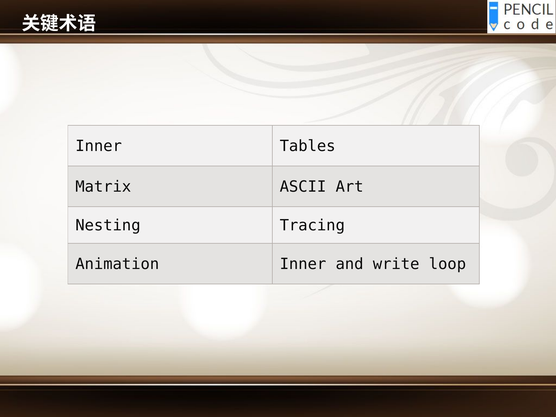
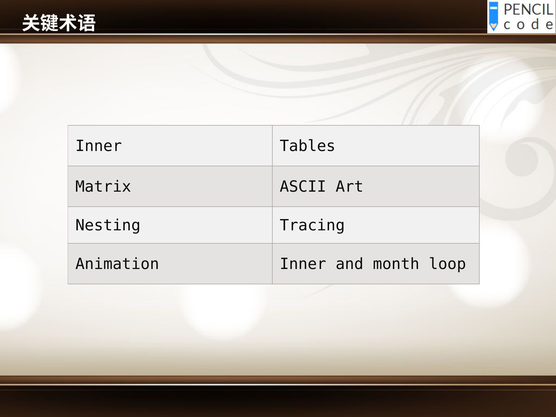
write: write -> month
